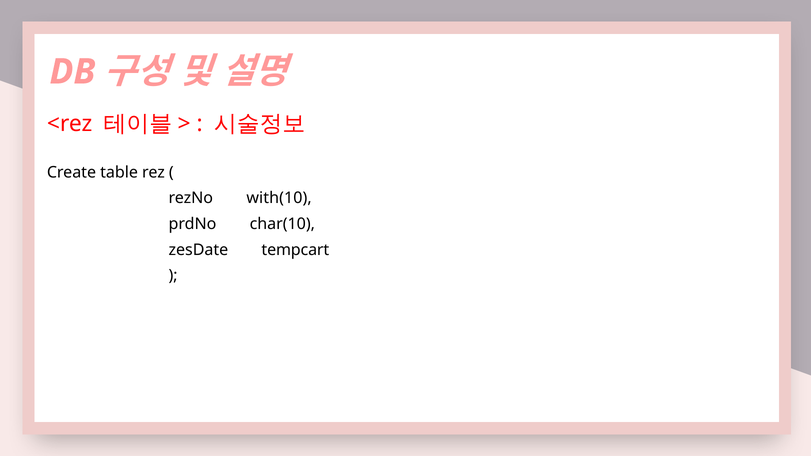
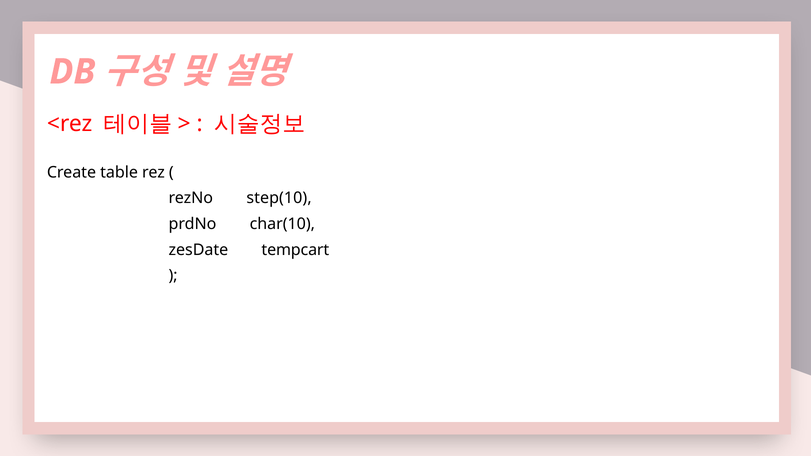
with(10: with(10 -> step(10
